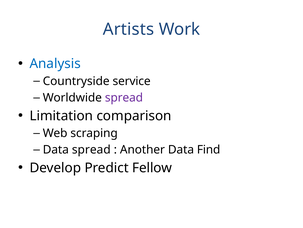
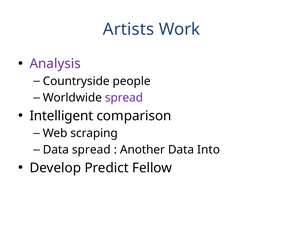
Analysis colour: blue -> purple
service: service -> people
Limitation: Limitation -> Intelligent
Find: Find -> Into
